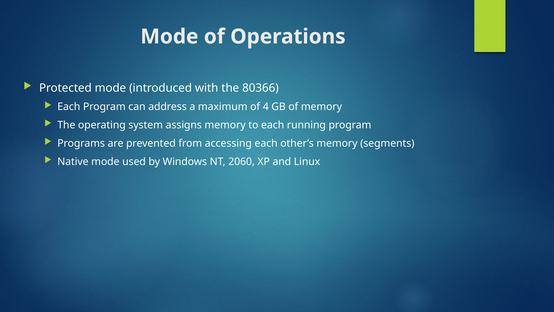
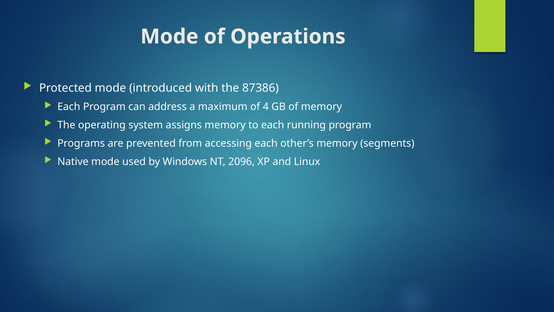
80366: 80366 -> 87386
2060: 2060 -> 2096
